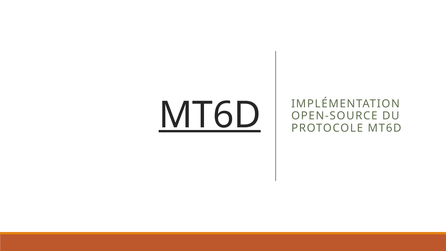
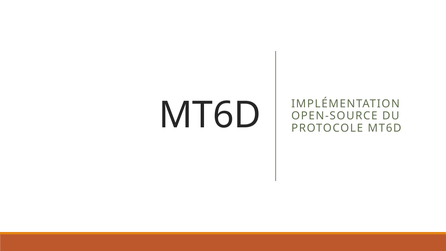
MT6D at (210, 115) underline: present -> none
